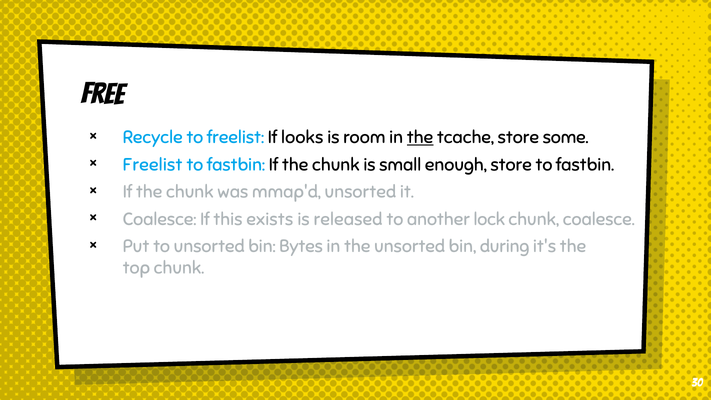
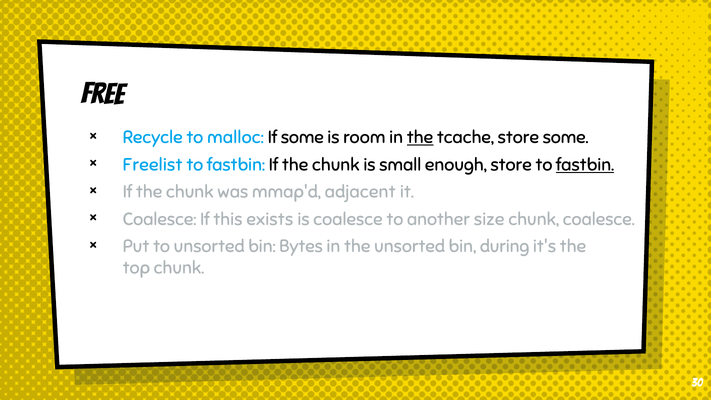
to freelist: freelist -> malloc
If looks: looks -> some
fastbin at (585, 165) underline: none -> present
mmap'd unsorted: unsorted -> adjacent
is released: released -> coalesce
lock: lock -> size
